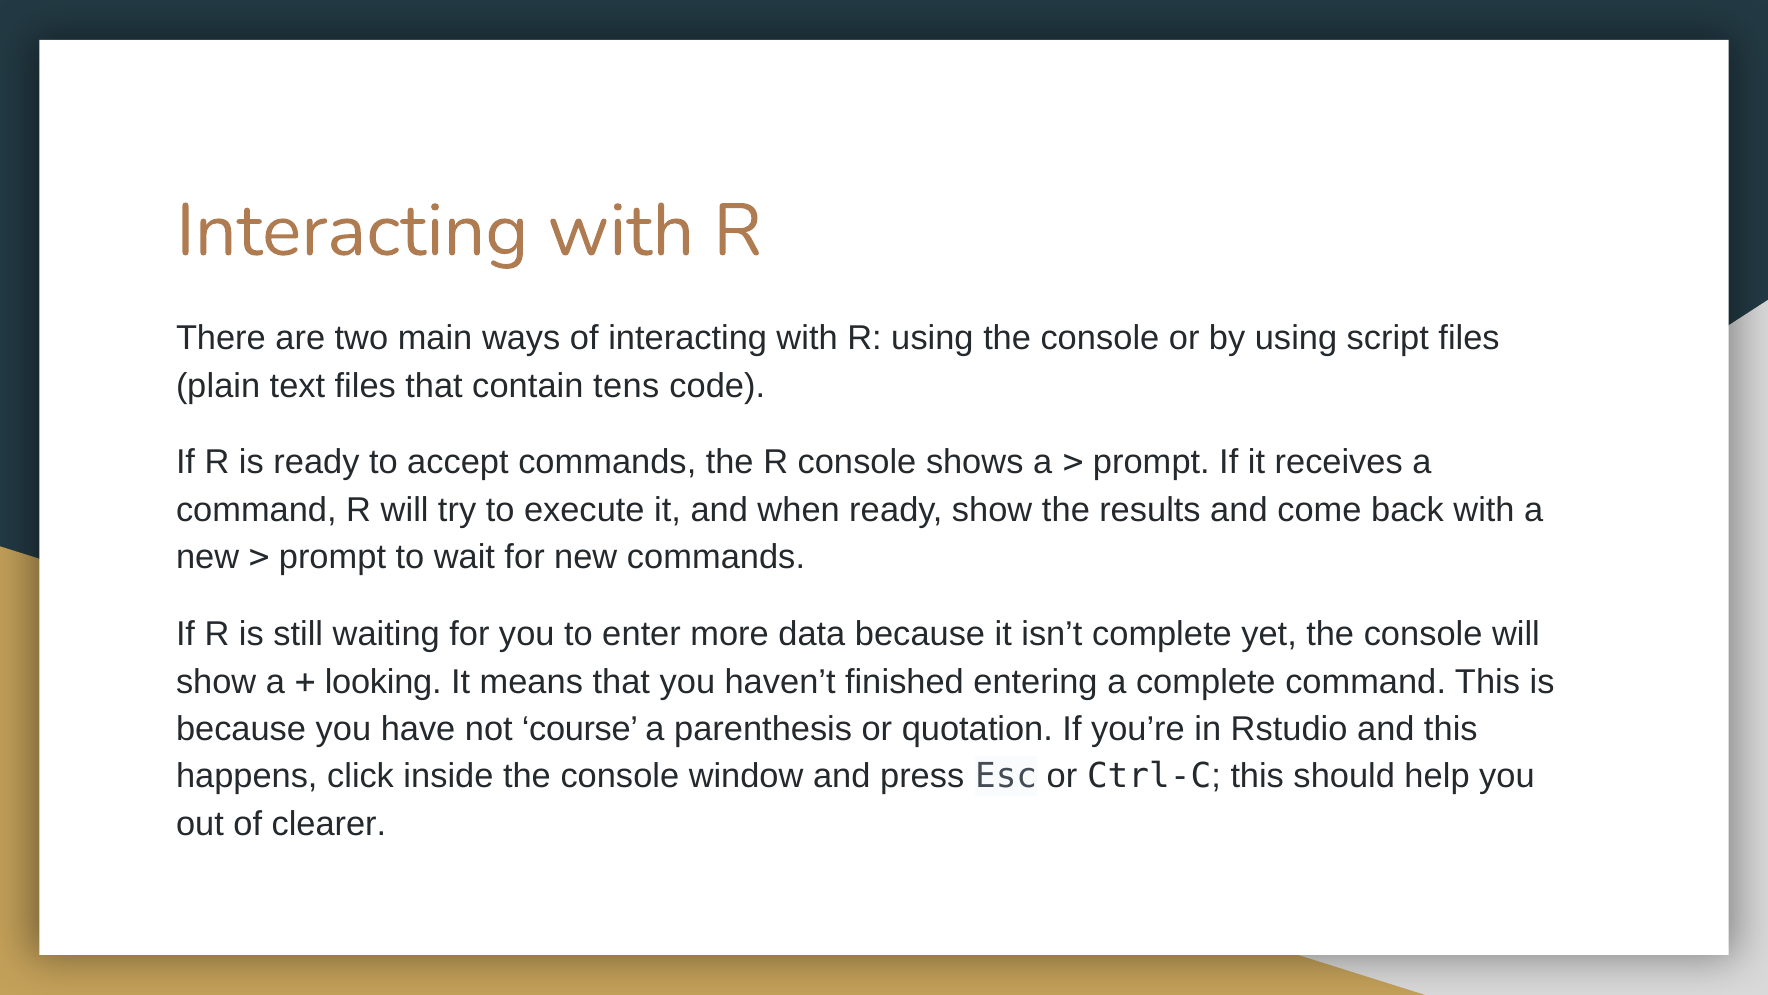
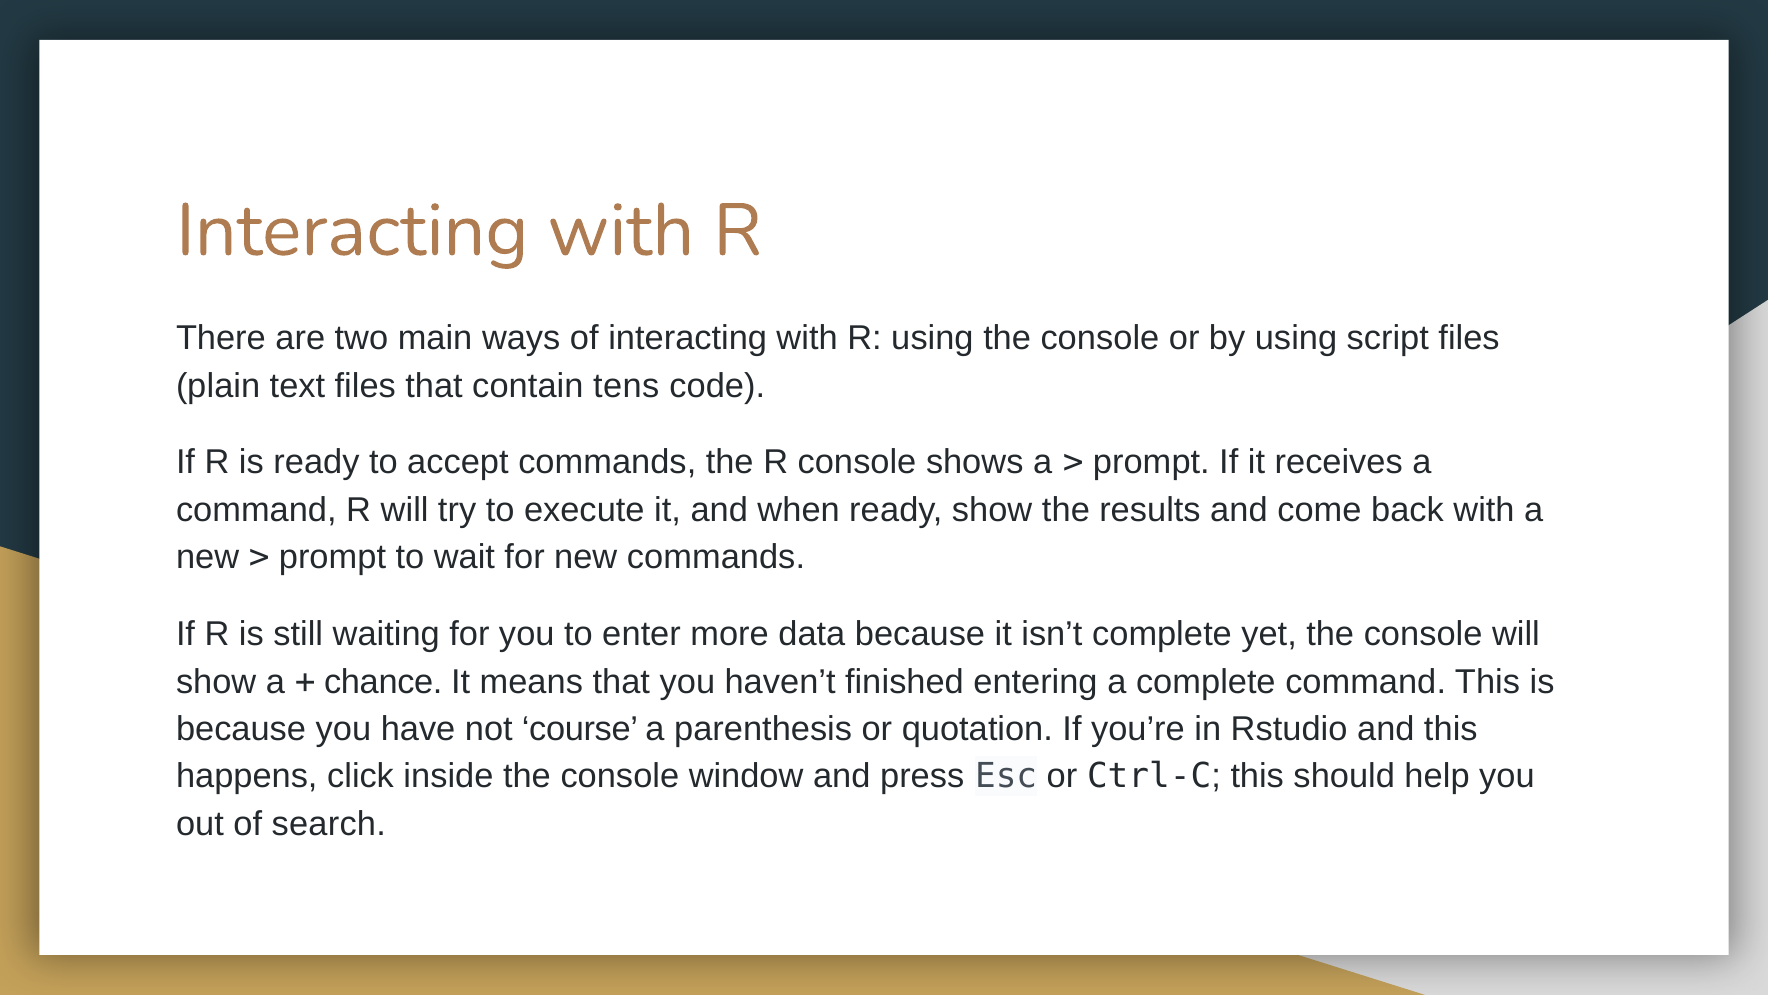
looking: looking -> chance
clearer: clearer -> search
